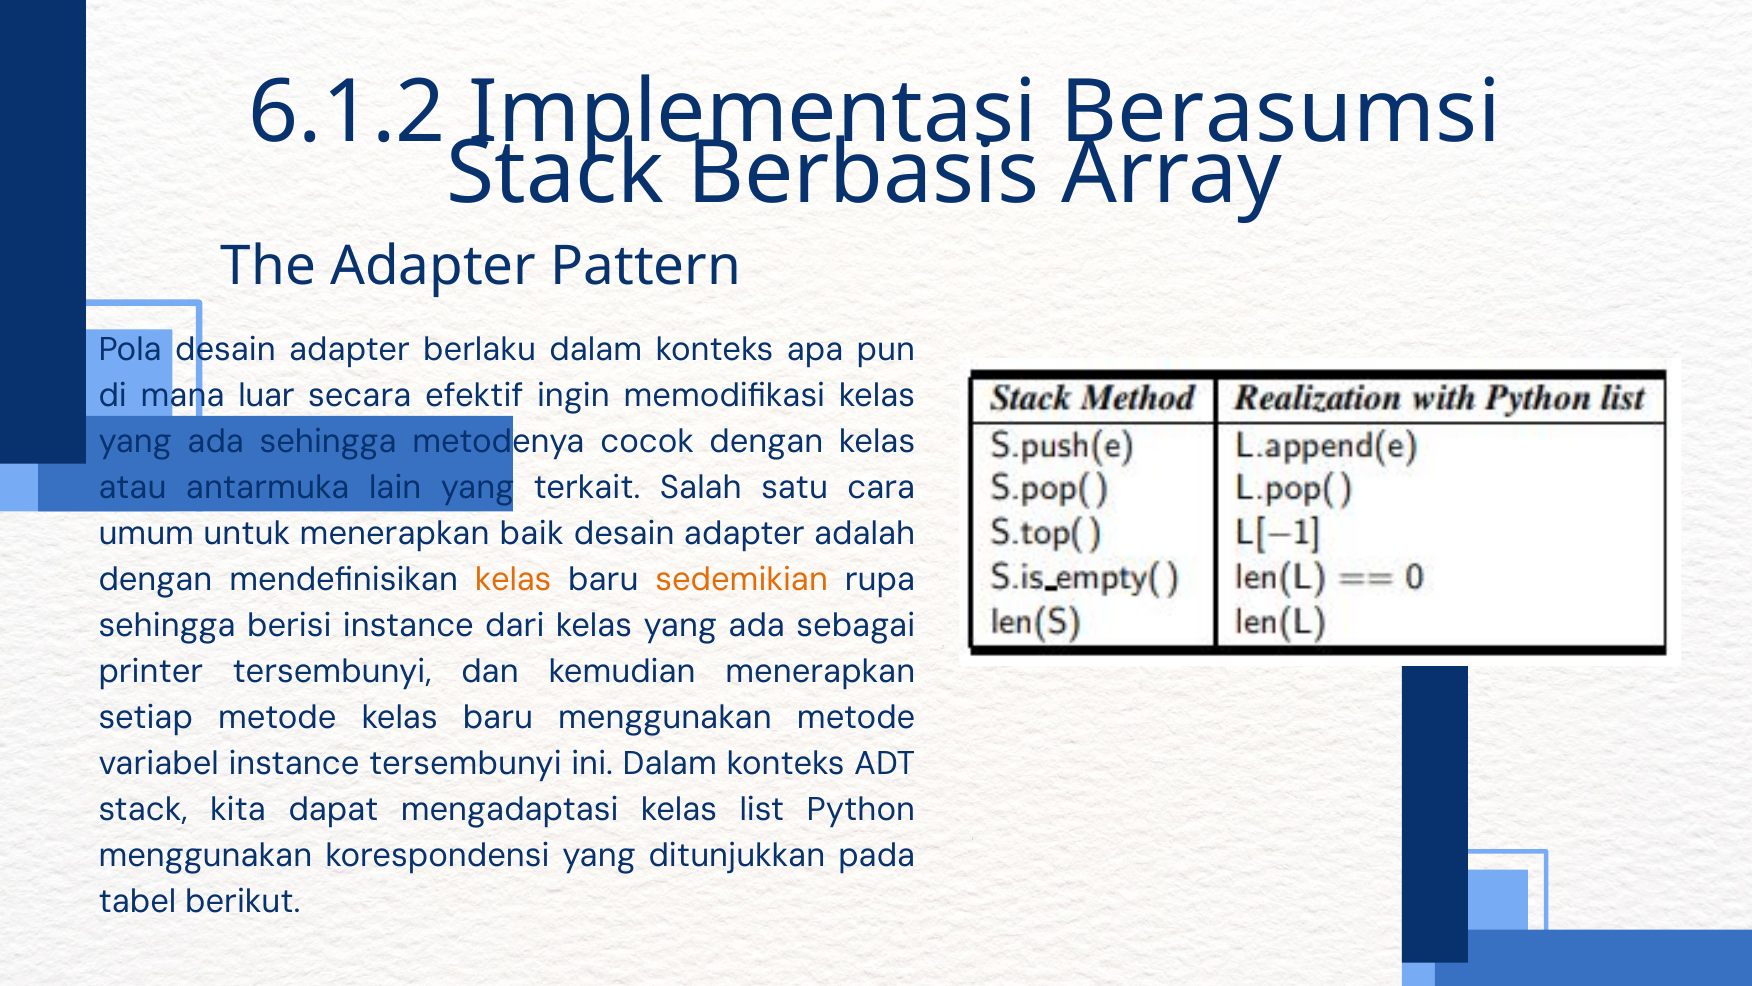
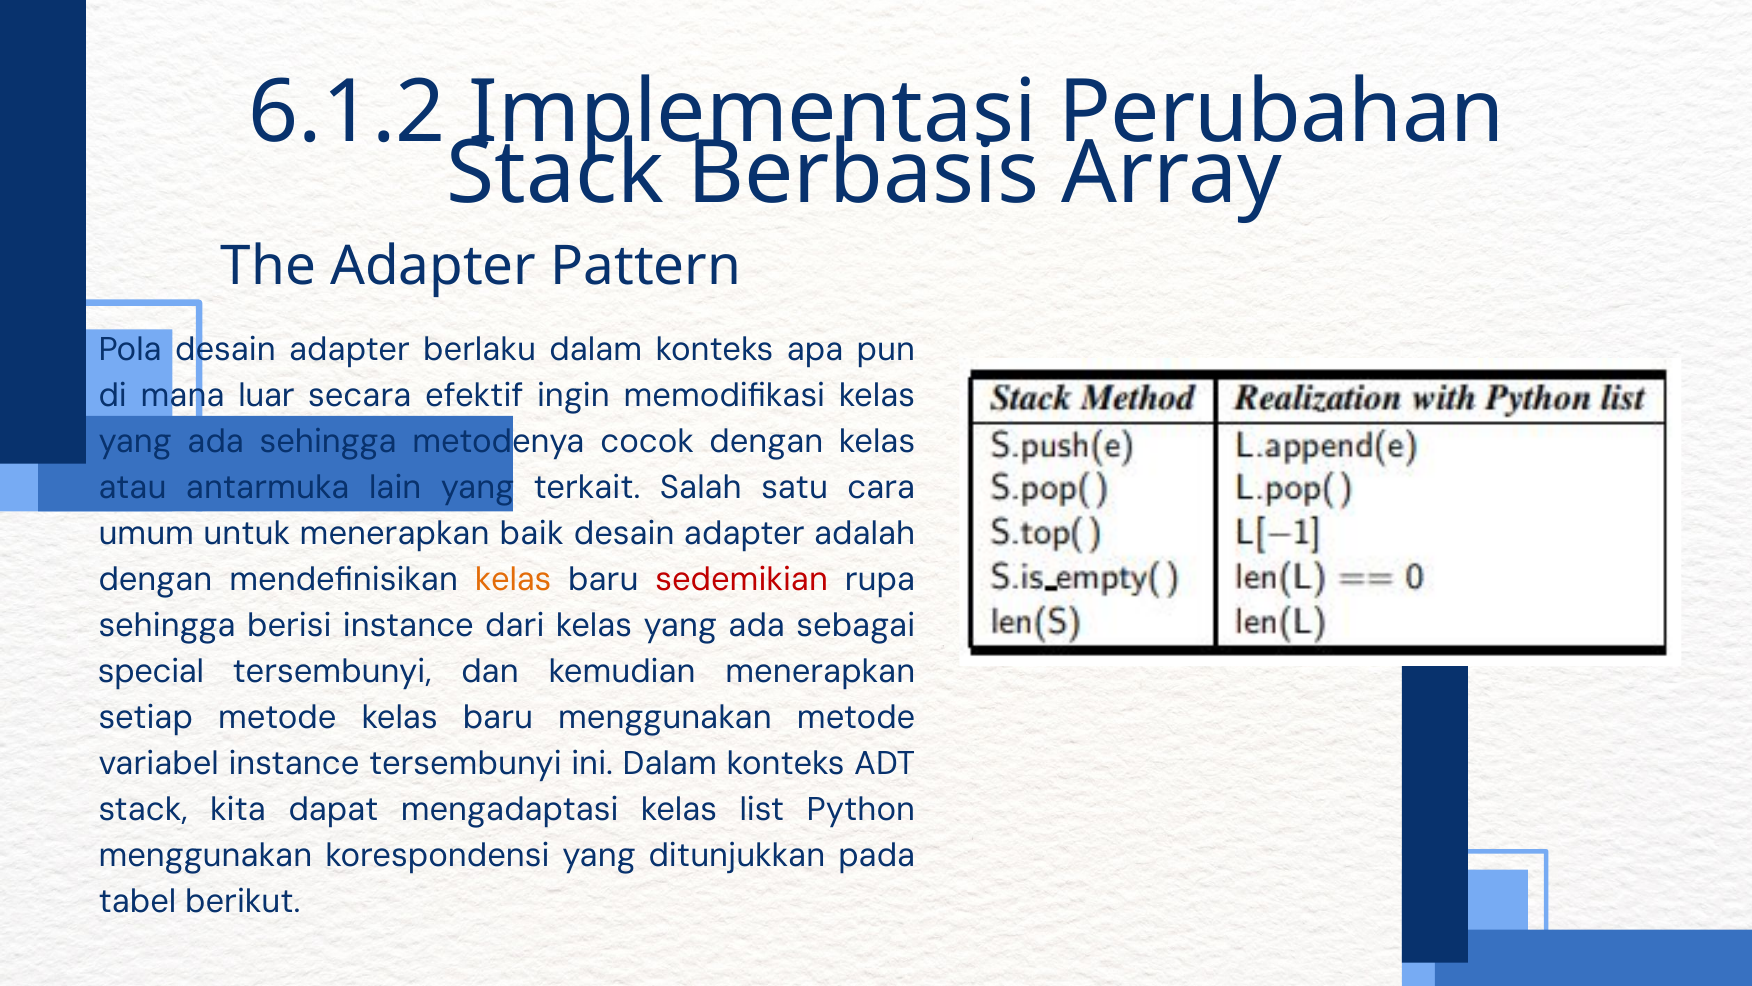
Berasumsi: Berasumsi -> Perubahan
sedemikian colour: orange -> red
printer: printer -> special
